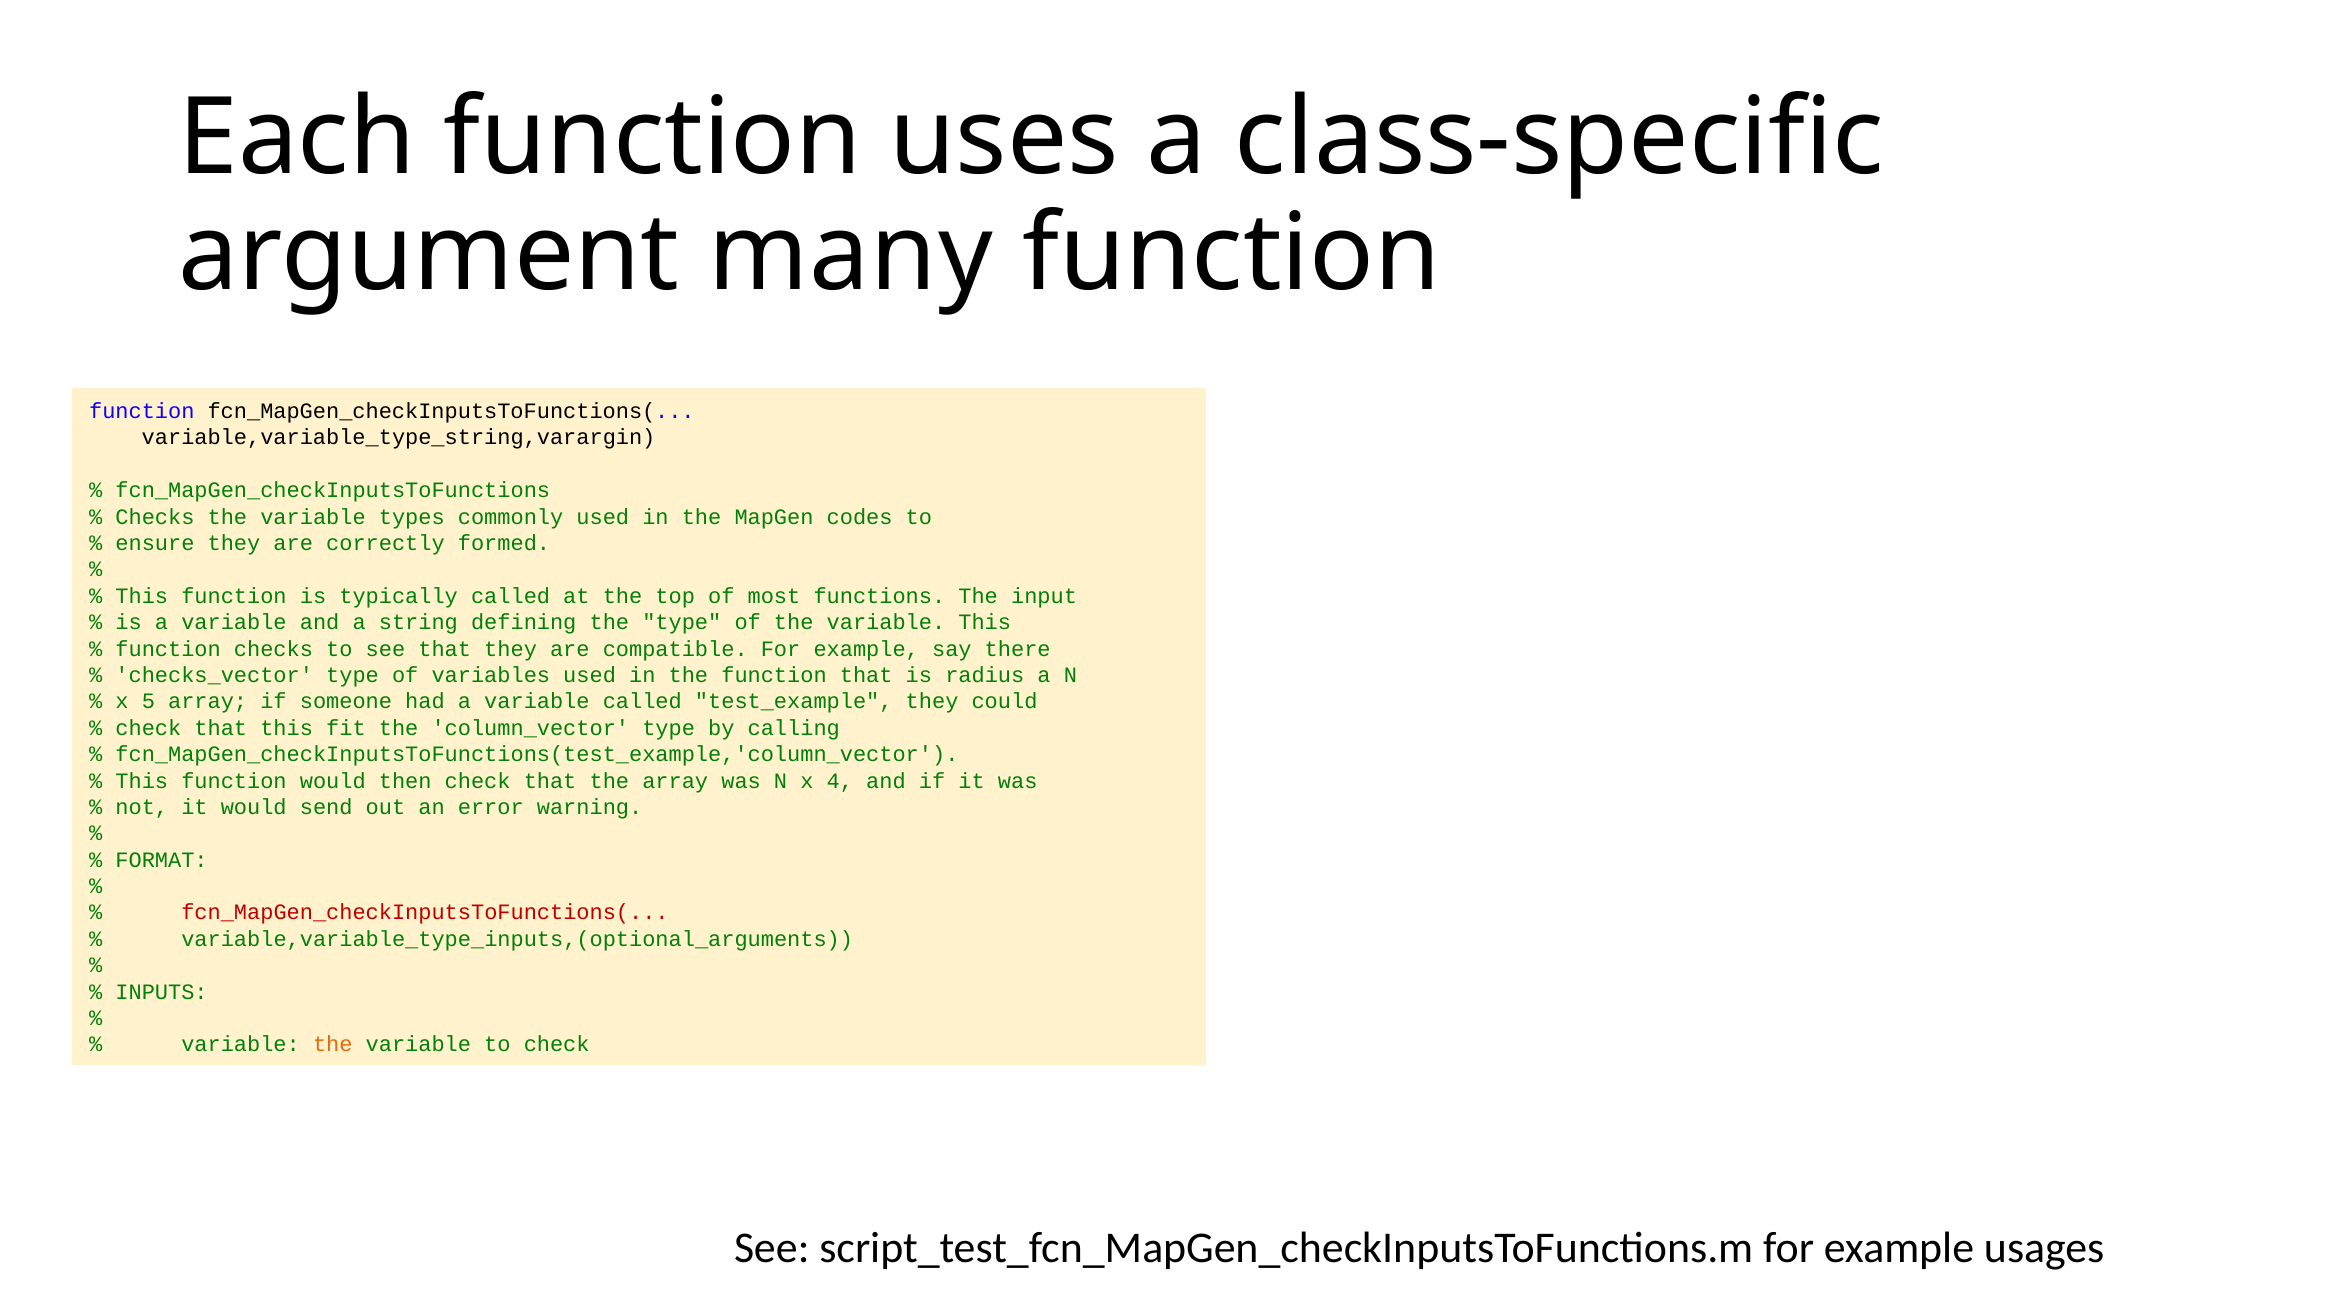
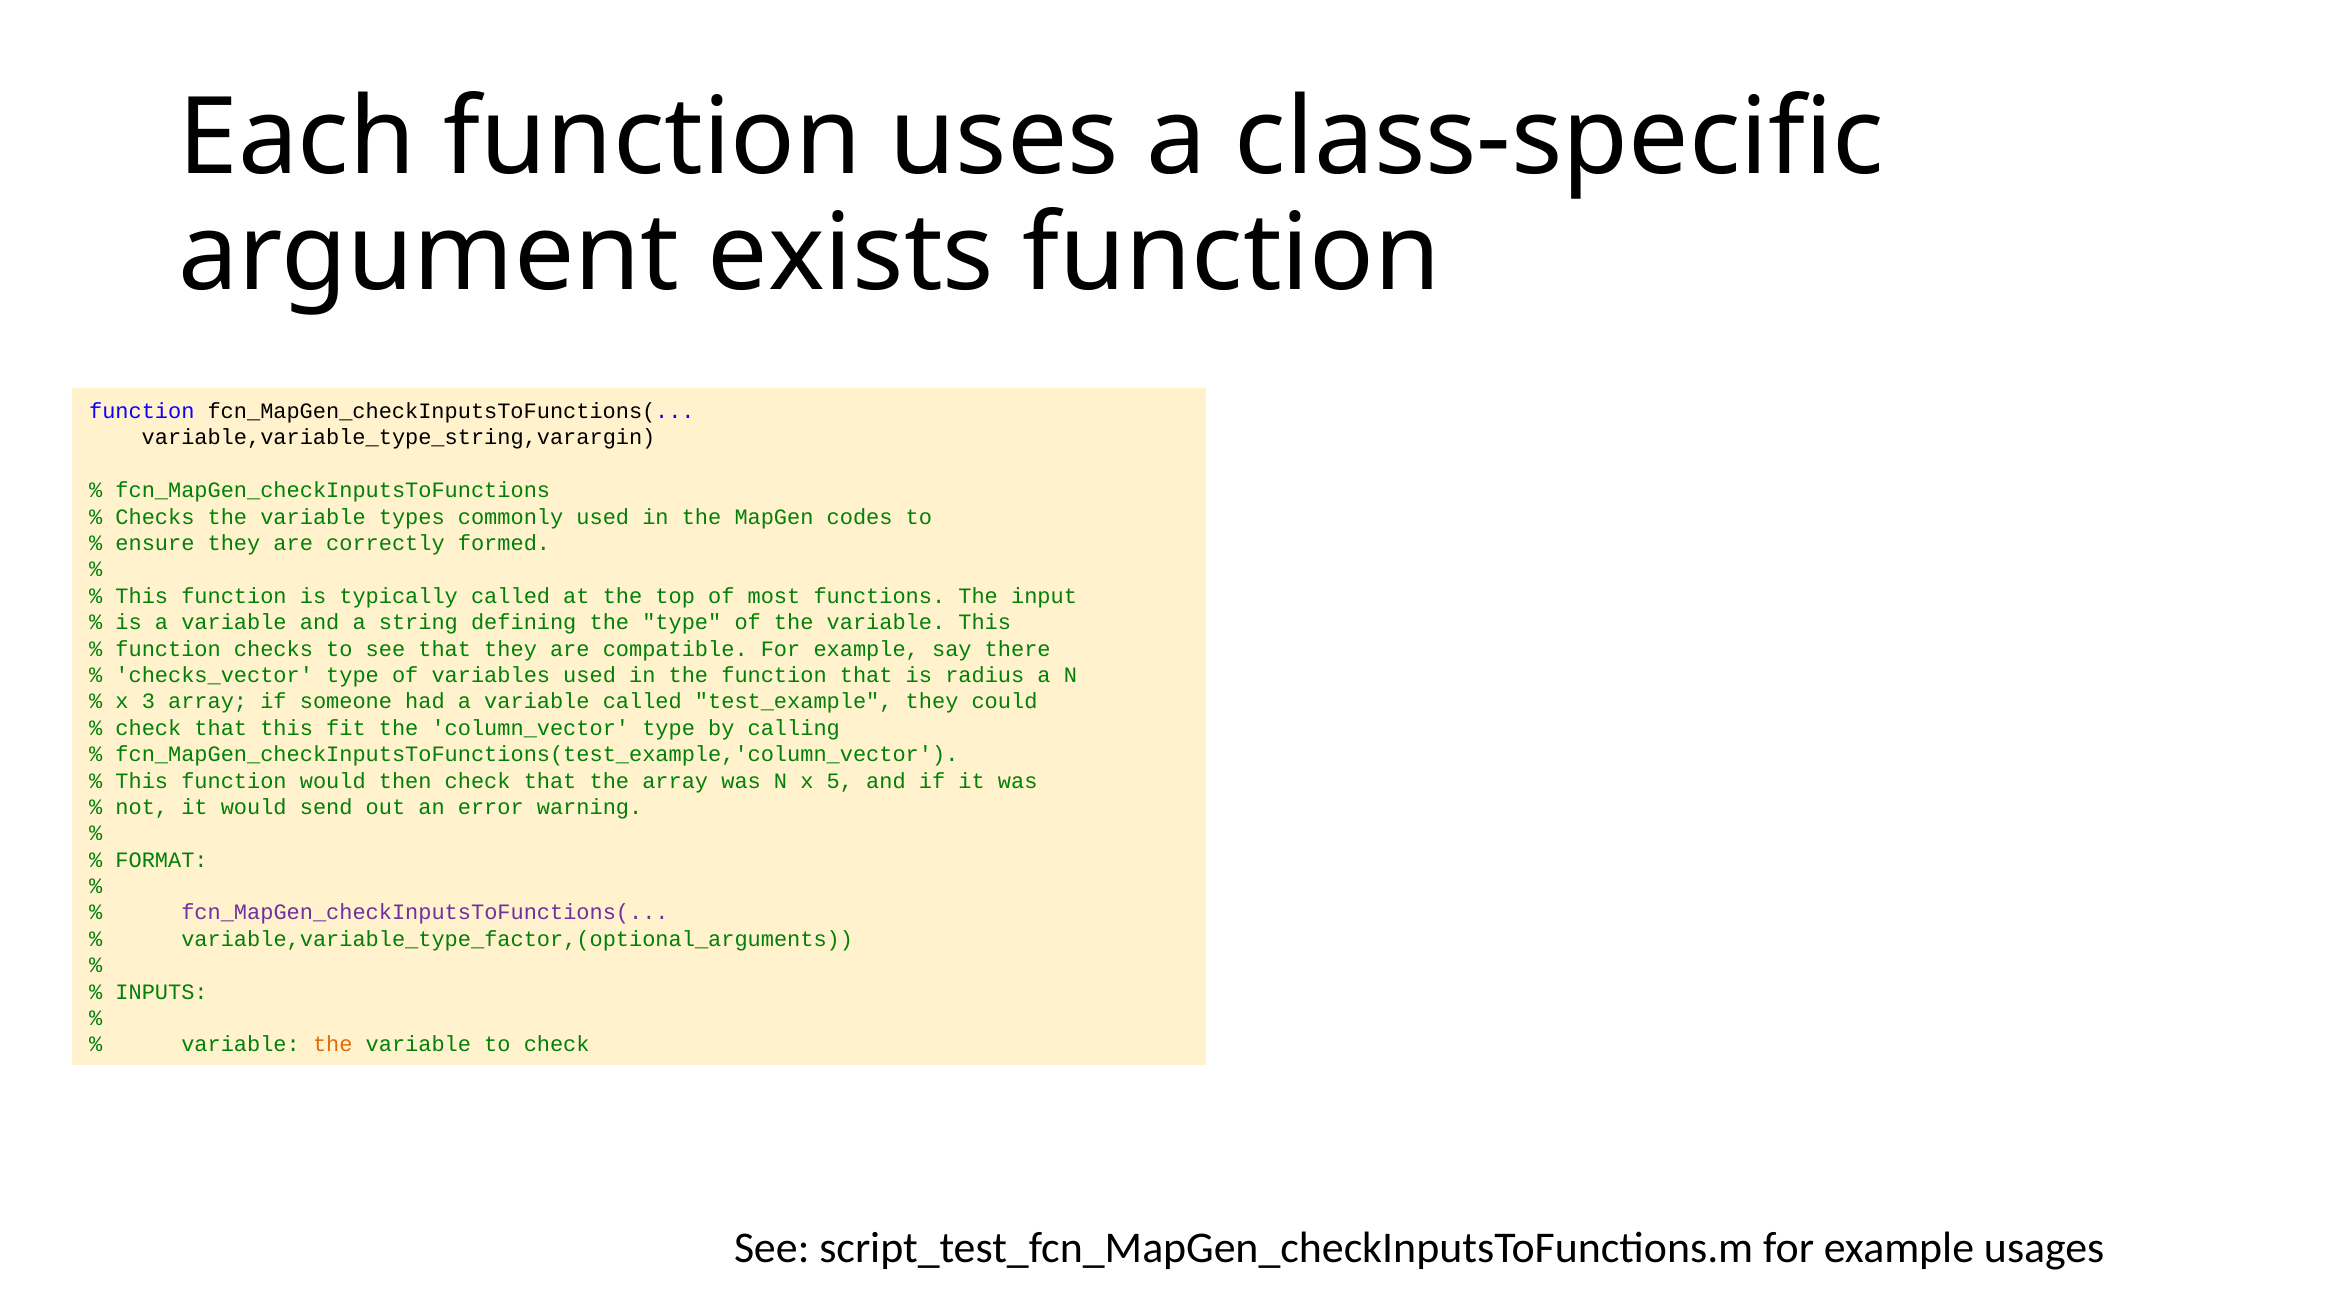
many: many -> exists
5: 5 -> 3
4: 4 -> 5
fcn_MapGen_checkInputsToFunctions( at (425, 913) colour: red -> purple
variable,variable_type_inputs,(optional_arguments: variable,variable_type_inputs,(optional_arguments -> variable,variable_type_factor,(optional_arguments
